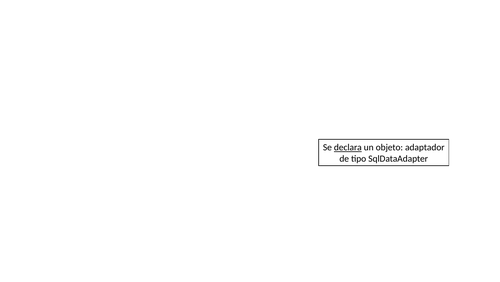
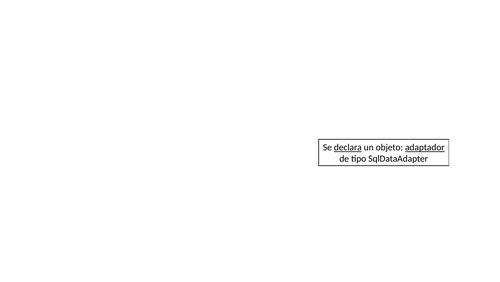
adaptador underline: none -> present
